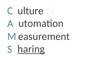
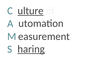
ulture underline: none -> present
